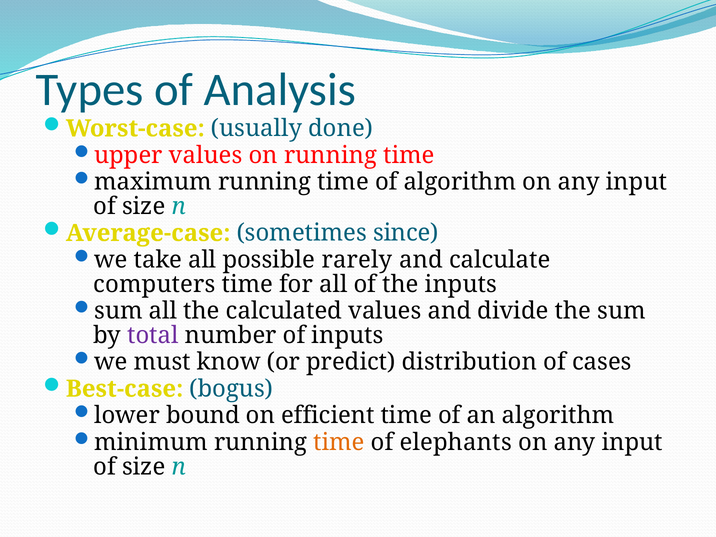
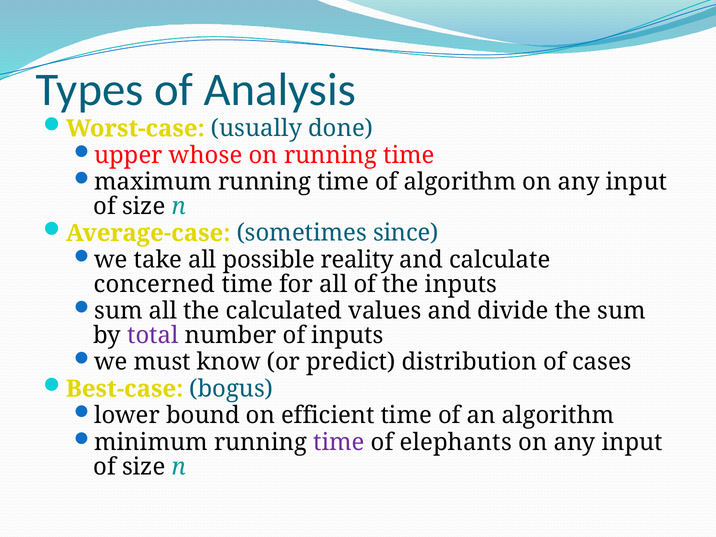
upper values: values -> whose
rarely: rarely -> reality
computers: computers -> concerned
time at (339, 442) colour: orange -> purple
